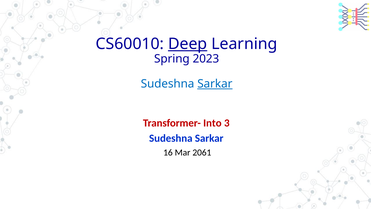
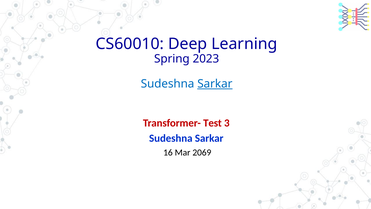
Deep underline: present -> none
Into: Into -> Test
2061: 2061 -> 2069
